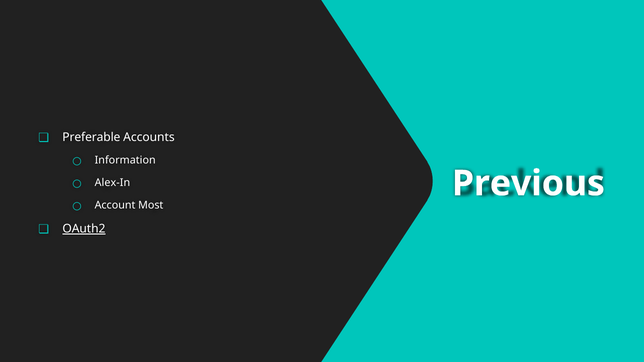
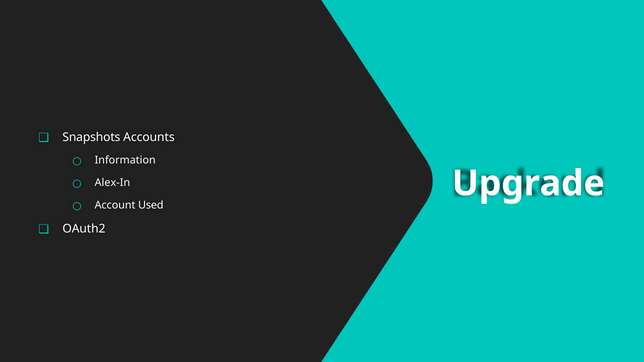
Preferable: Preferable -> Snapshots
Previous: Previous -> Upgrade
Most: Most -> Used
OAuth2 underline: present -> none
